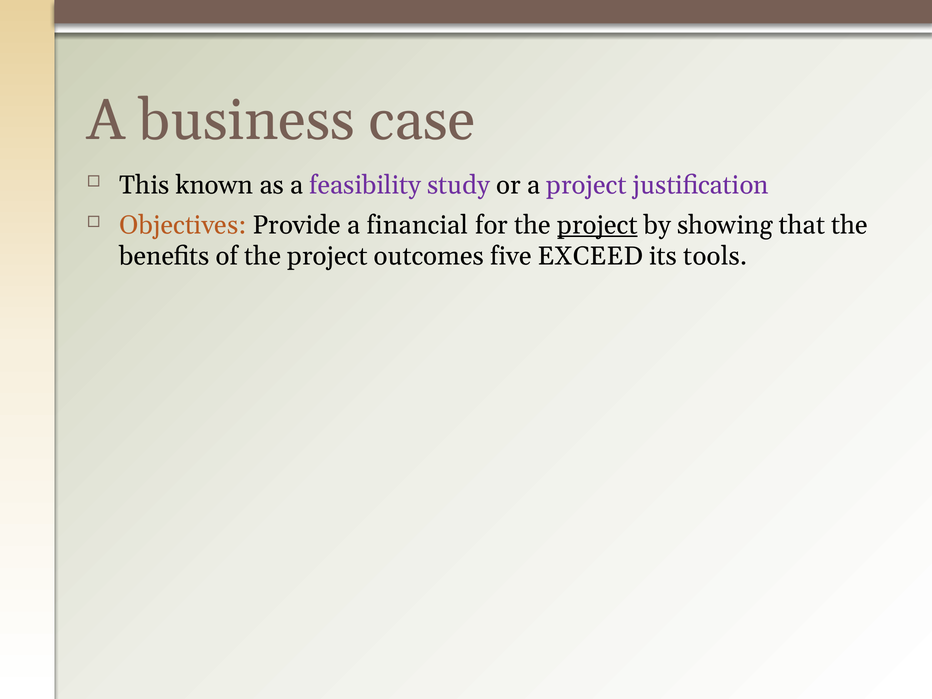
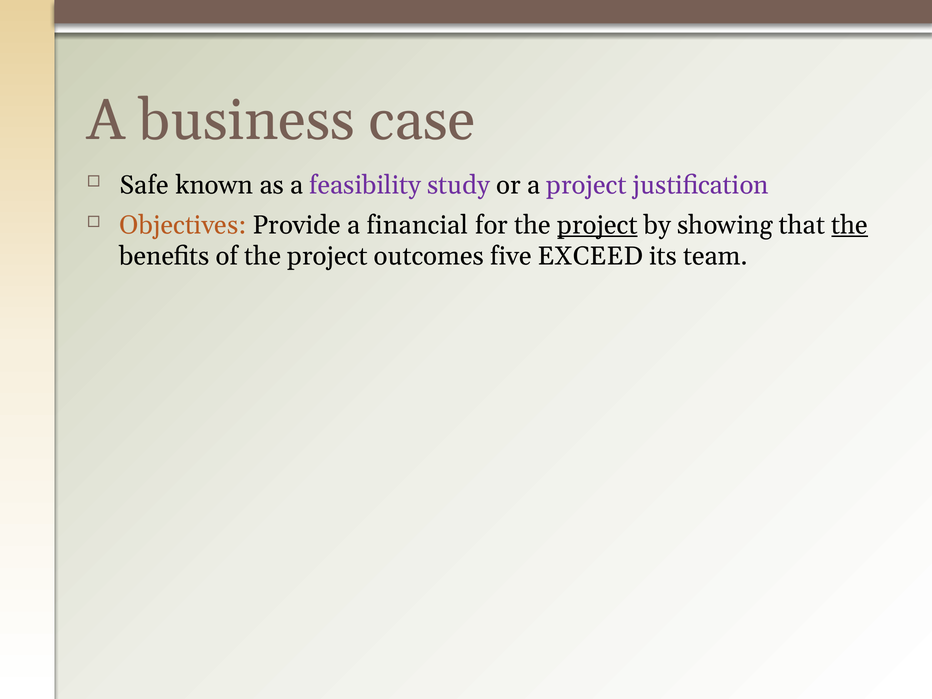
This: This -> Safe
the at (850, 225) underline: none -> present
tools: tools -> team
